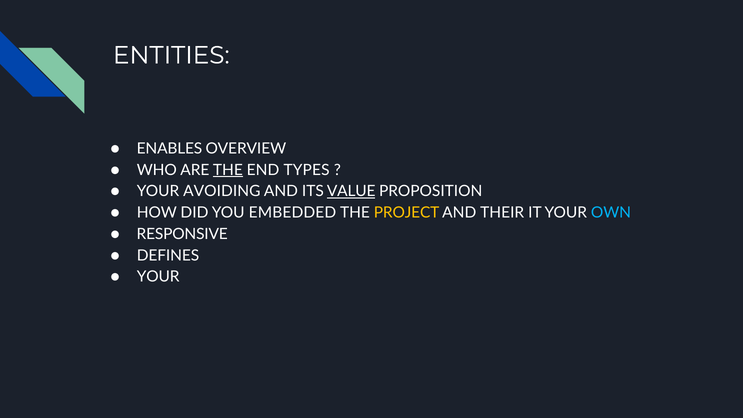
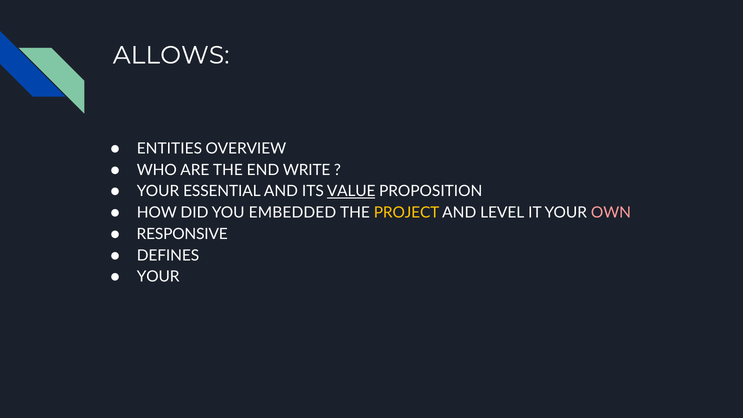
ENTITIES: ENTITIES -> ALLOWS
ENABLES: ENABLES -> ENTITIES
THE at (228, 170) underline: present -> none
TYPES: TYPES -> WRITE
AVOIDING: AVOIDING -> ESSENTIAL
THEIR: THEIR -> LEVEL
OWN colour: light blue -> pink
